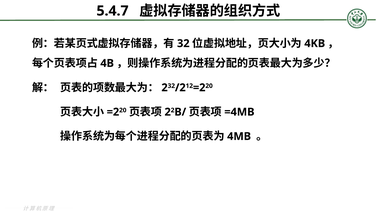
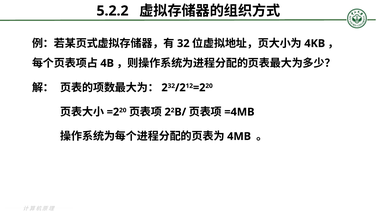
5.4.7: 5.4.7 -> 5.2.2
